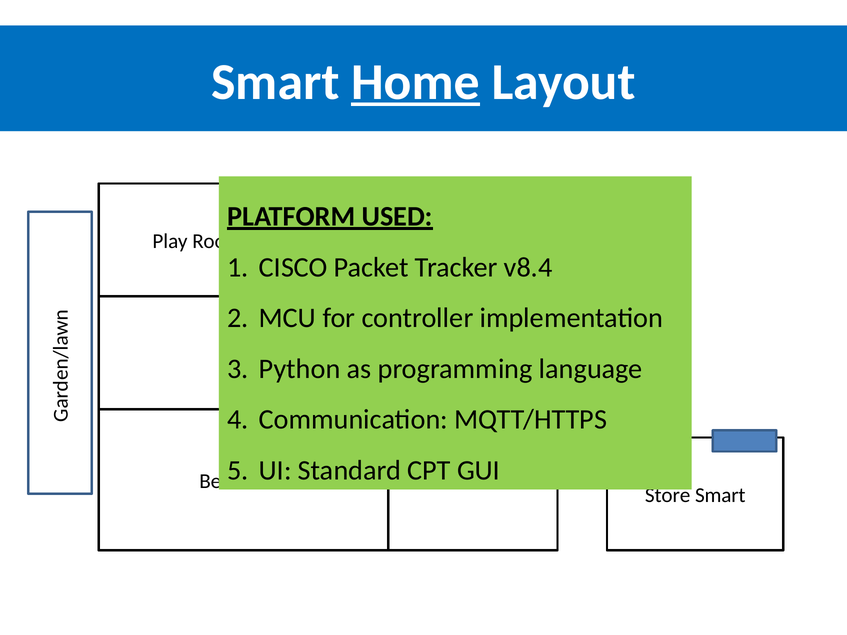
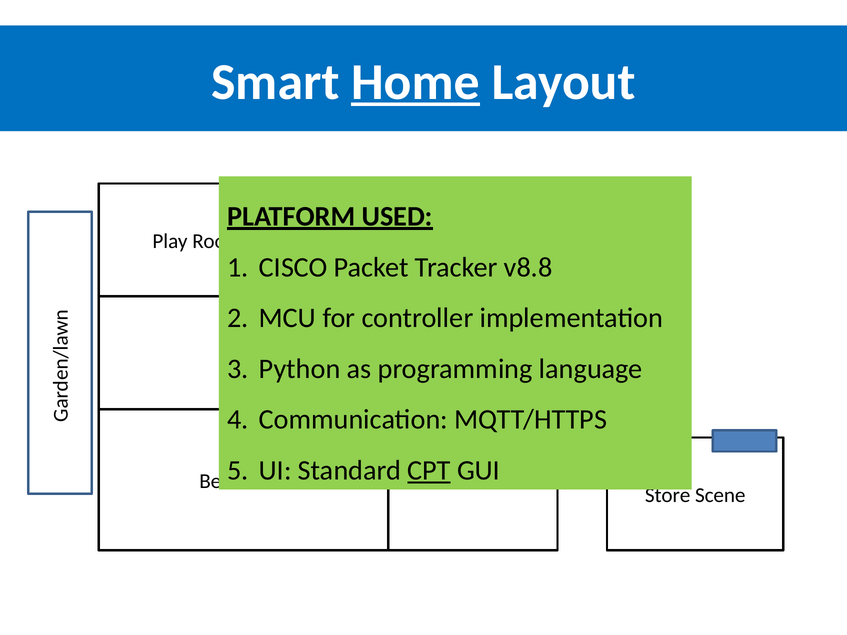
v8.4: v8.4 -> v8.8
CPT underline: none -> present
Smart at (720, 496): Smart -> Scene
